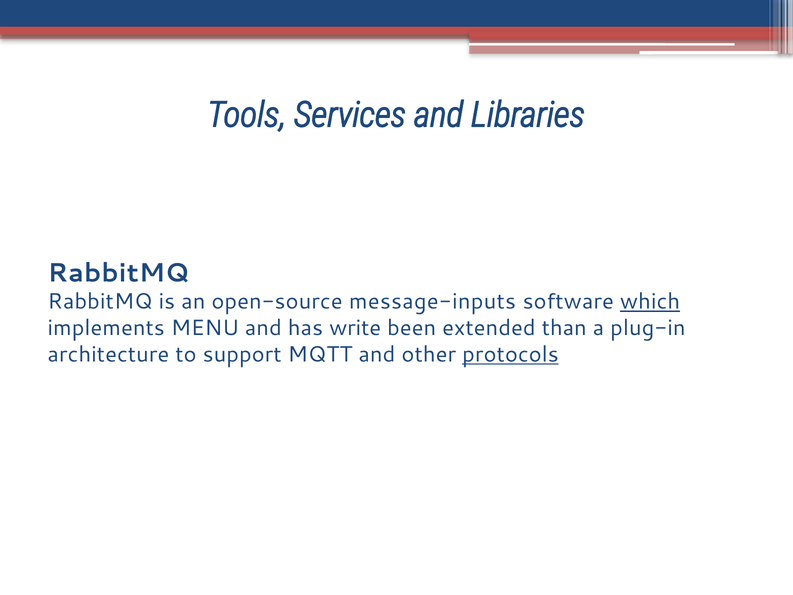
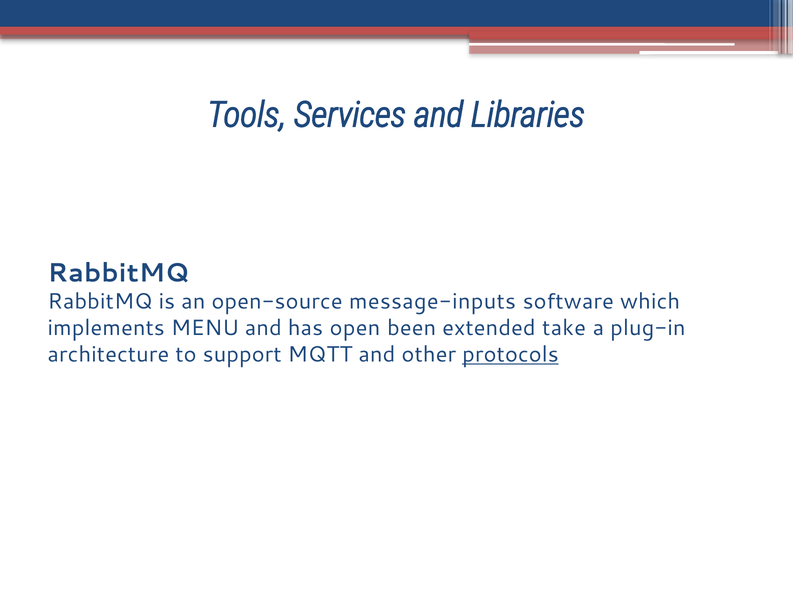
which underline: present -> none
write: write -> open
than: than -> take
